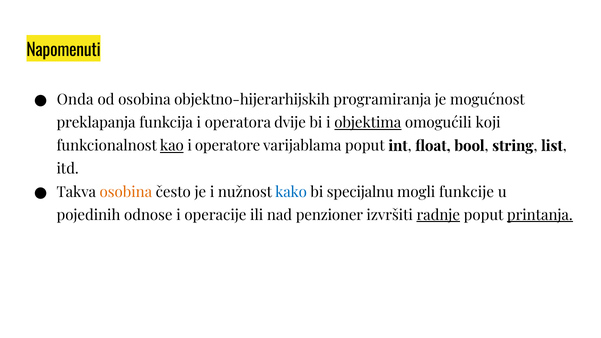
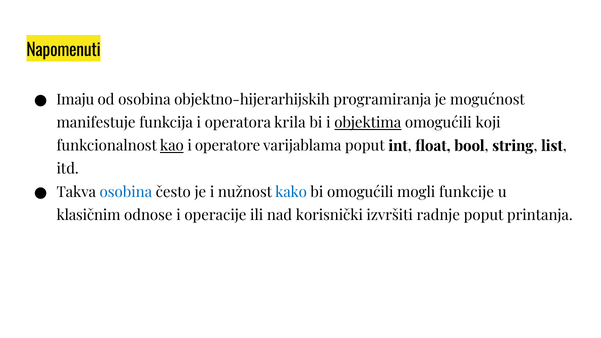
Onda: Onda -> Imaju
preklapanja: preklapanja -> manifestuje
dvije: dvije -> krila
osobina at (126, 192) colour: orange -> blue
bi specijalnu: specijalnu -> omogućili
pojedinih: pojedinih -> klasičnim
penzioner: penzioner -> korisnički
radnje underline: present -> none
printanja underline: present -> none
